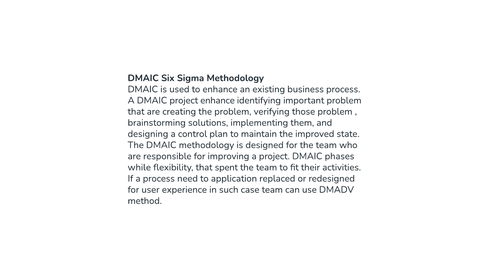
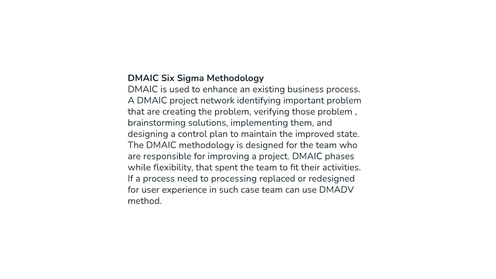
project enhance: enhance -> network
application: application -> processing
